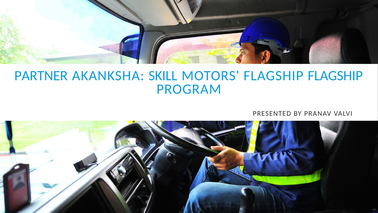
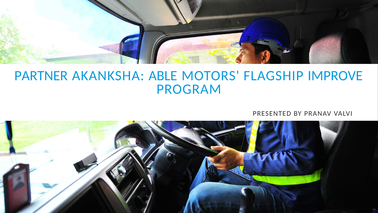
SKILL: SKILL -> ABLE
FLAGSHIP FLAGSHIP: FLAGSHIP -> IMPROVE
